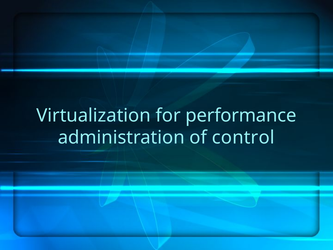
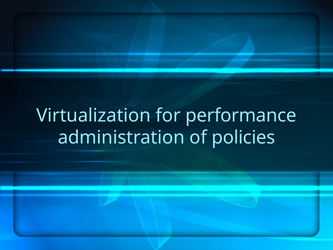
control: control -> policies
